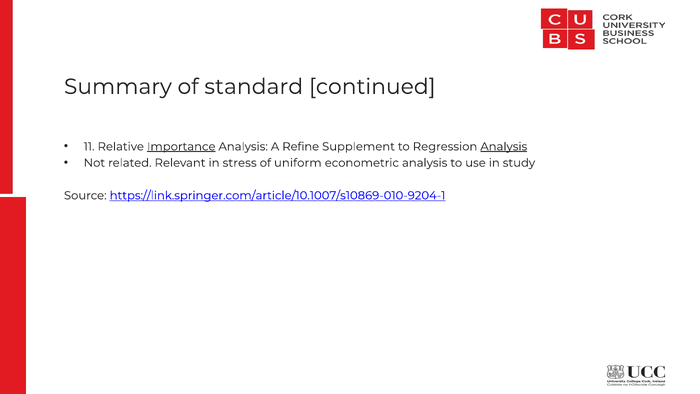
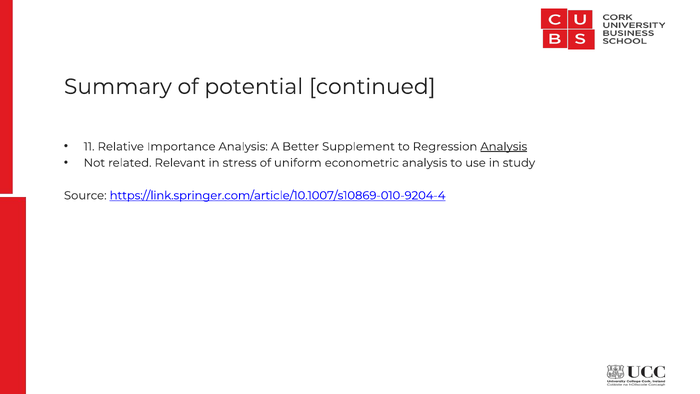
standard: standard -> potential
Importance underline: present -> none
Refine: Refine -> Better
https://link.springer.com/article/10.1007/s10869-010-9204-1: https://link.springer.com/article/10.1007/s10869-010-9204-1 -> https://link.springer.com/article/10.1007/s10869-010-9204-4
